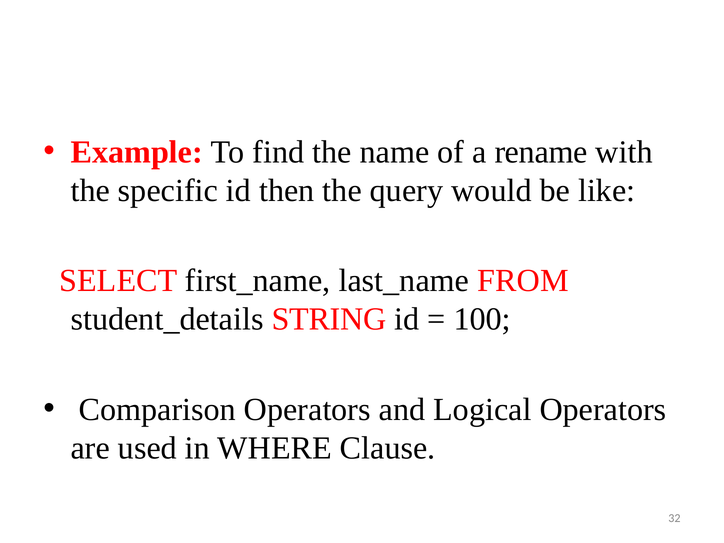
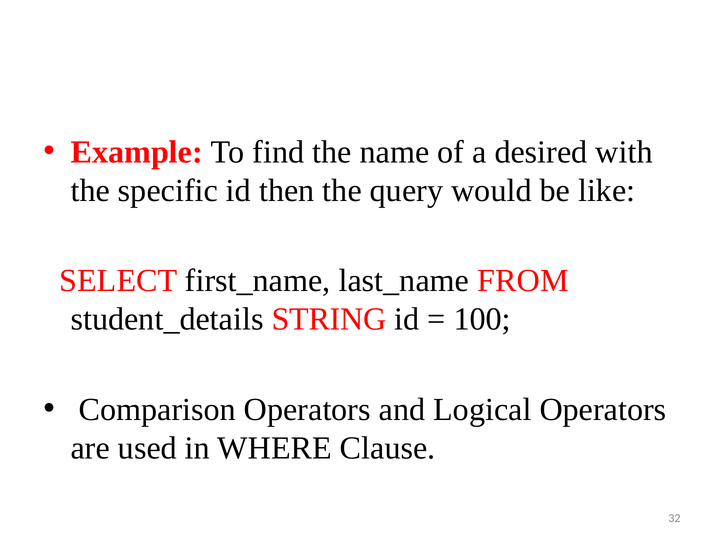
rename: rename -> desired
